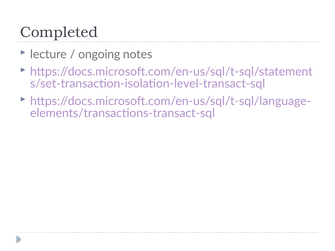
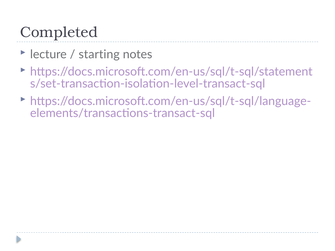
ongoing: ongoing -> starting
